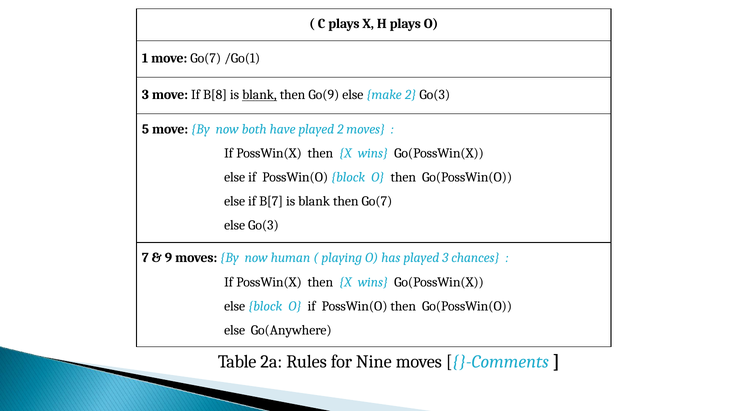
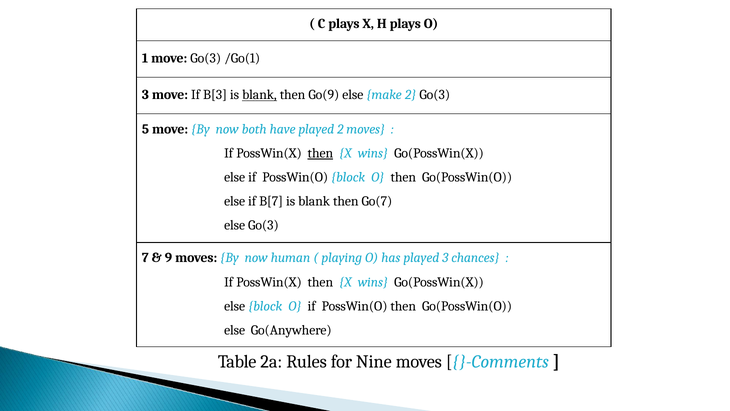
move Go(7: Go(7 -> Go(3
B[8: B[8 -> B[3
then at (320, 153) underline: none -> present
